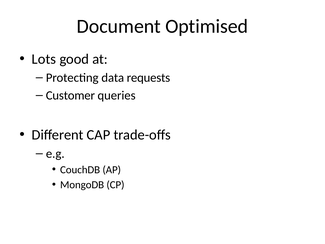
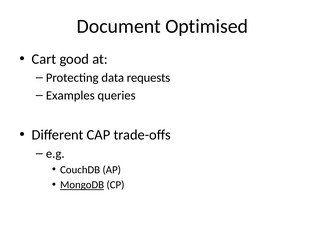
Lots: Lots -> Cart
Customer: Customer -> Examples
MongoDB underline: none -> present
